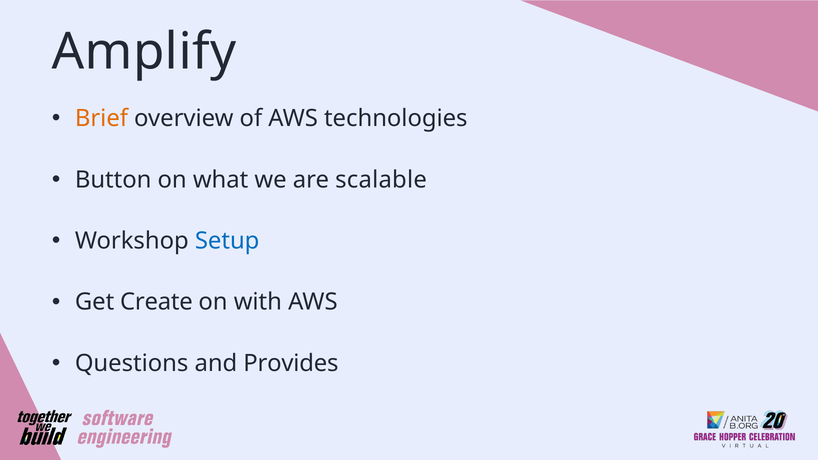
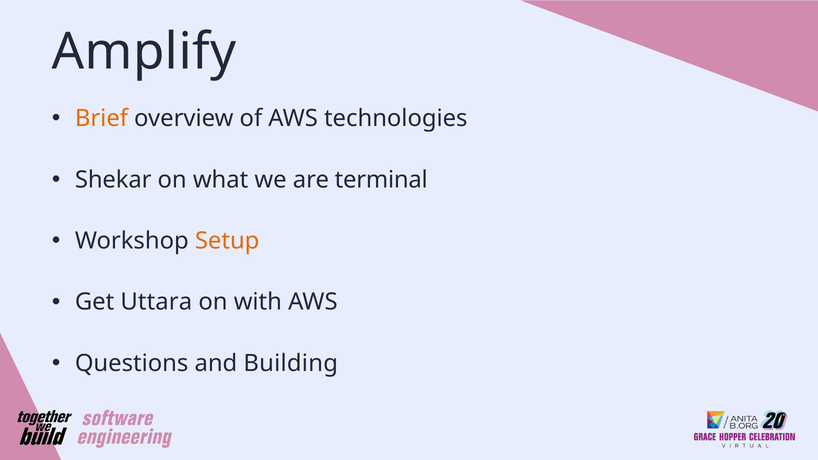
Button: Button -> Shekar
scalable: scalable -> terminal
Setup colour: blue -> orange
Create: Create -> Uttara
Provides: Provides -> Building
